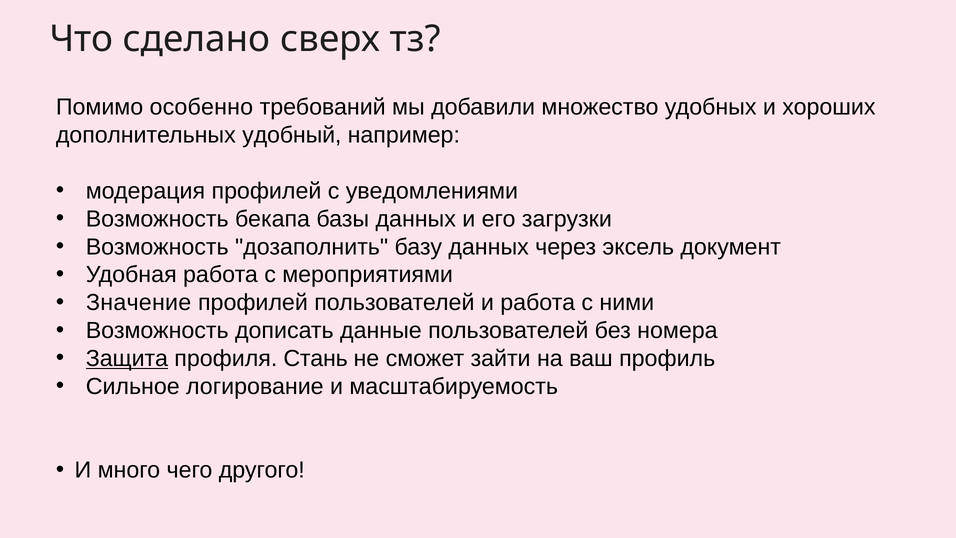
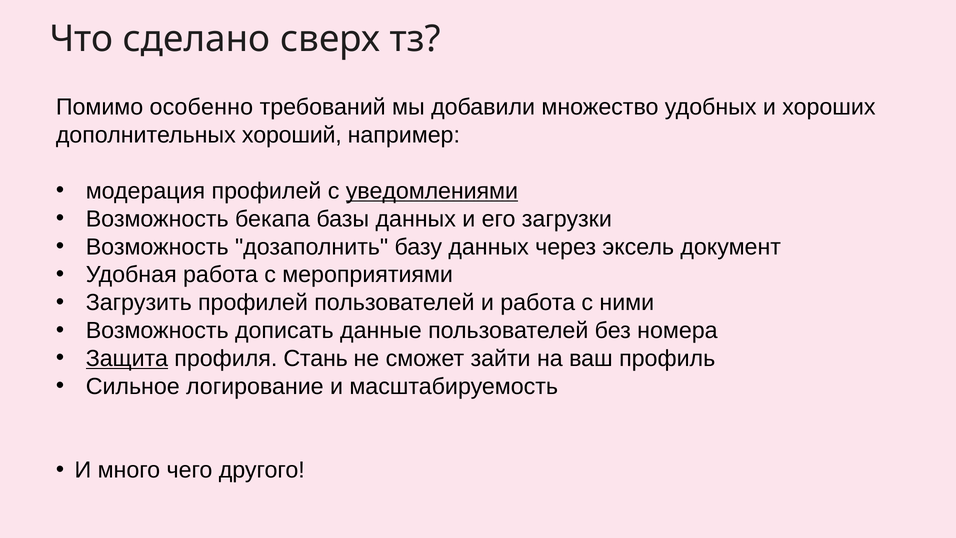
удобный: удобный -> хороший
уведомлениями underline: none -> present
Значение: Значение -> Загрузить
